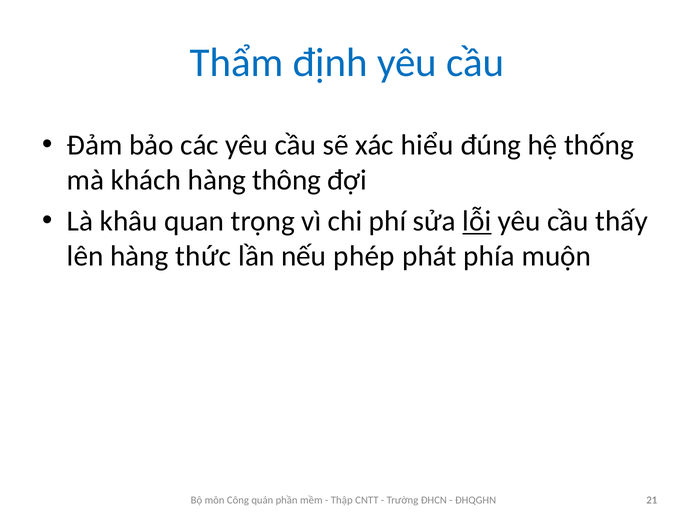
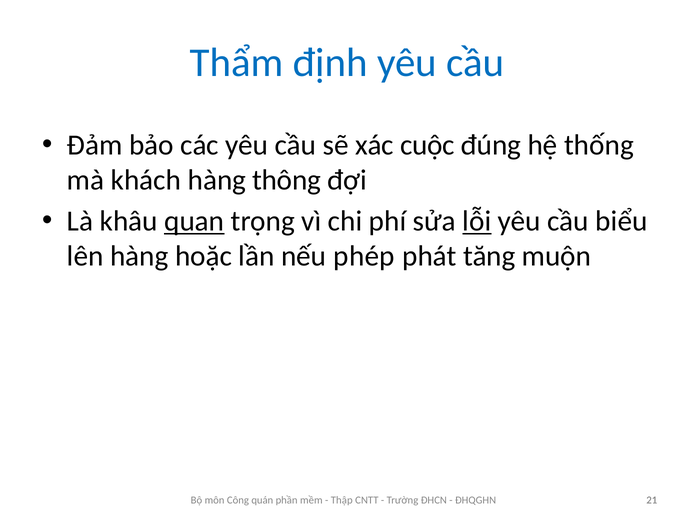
hiểu: hiểu -> cuộc
quan underline: none -> present
thấy: thấy -> biểu
thức: thức -> hoặc
phía: phía -> tăng
